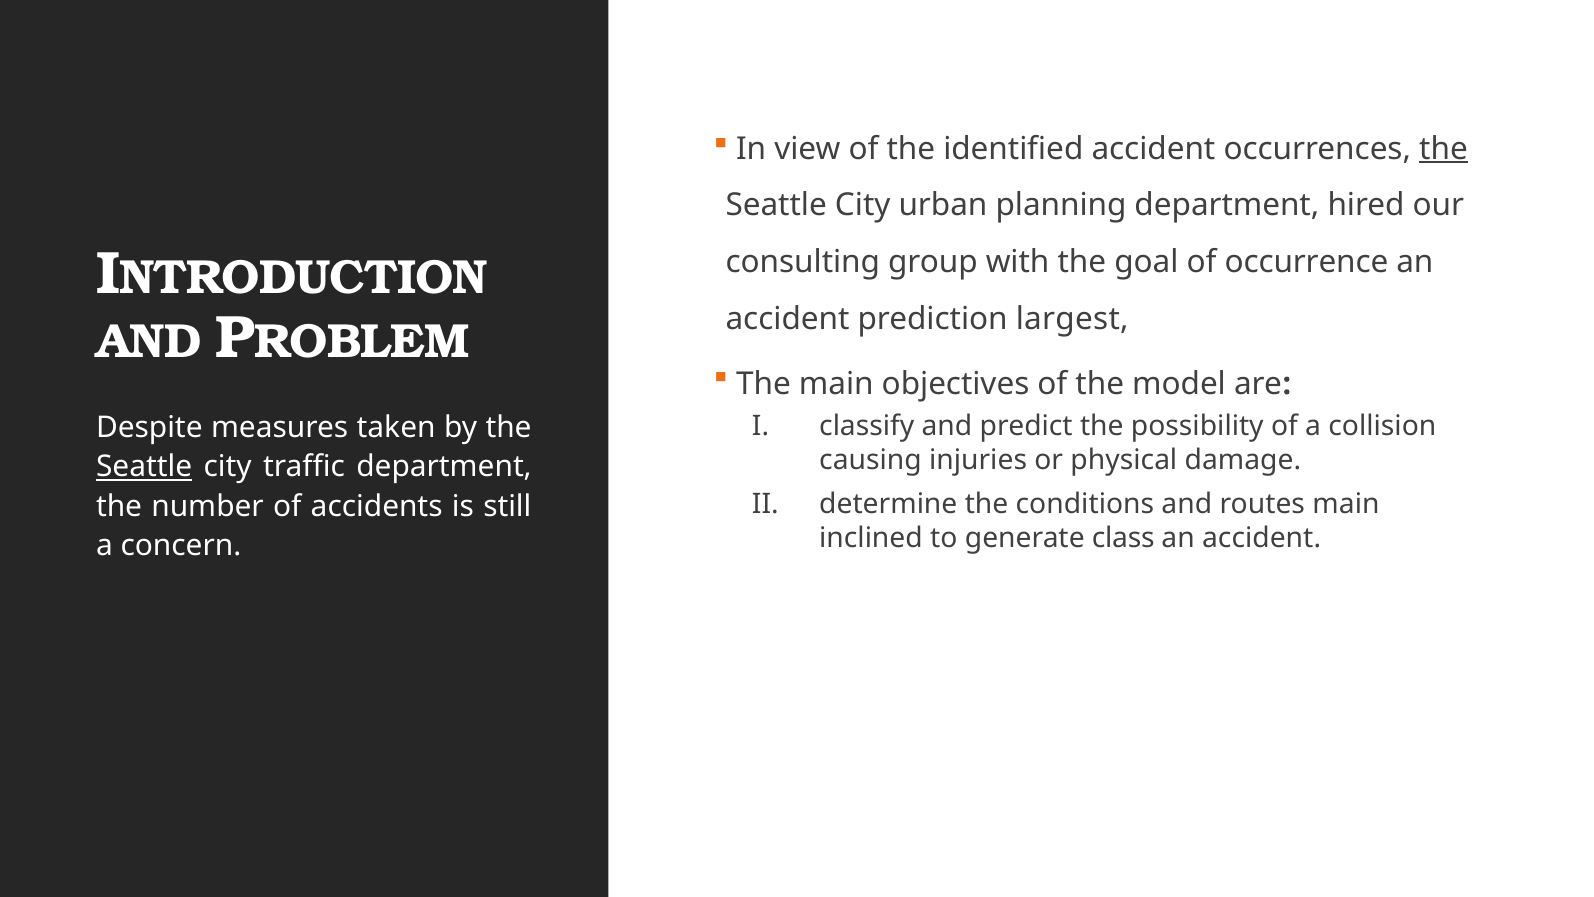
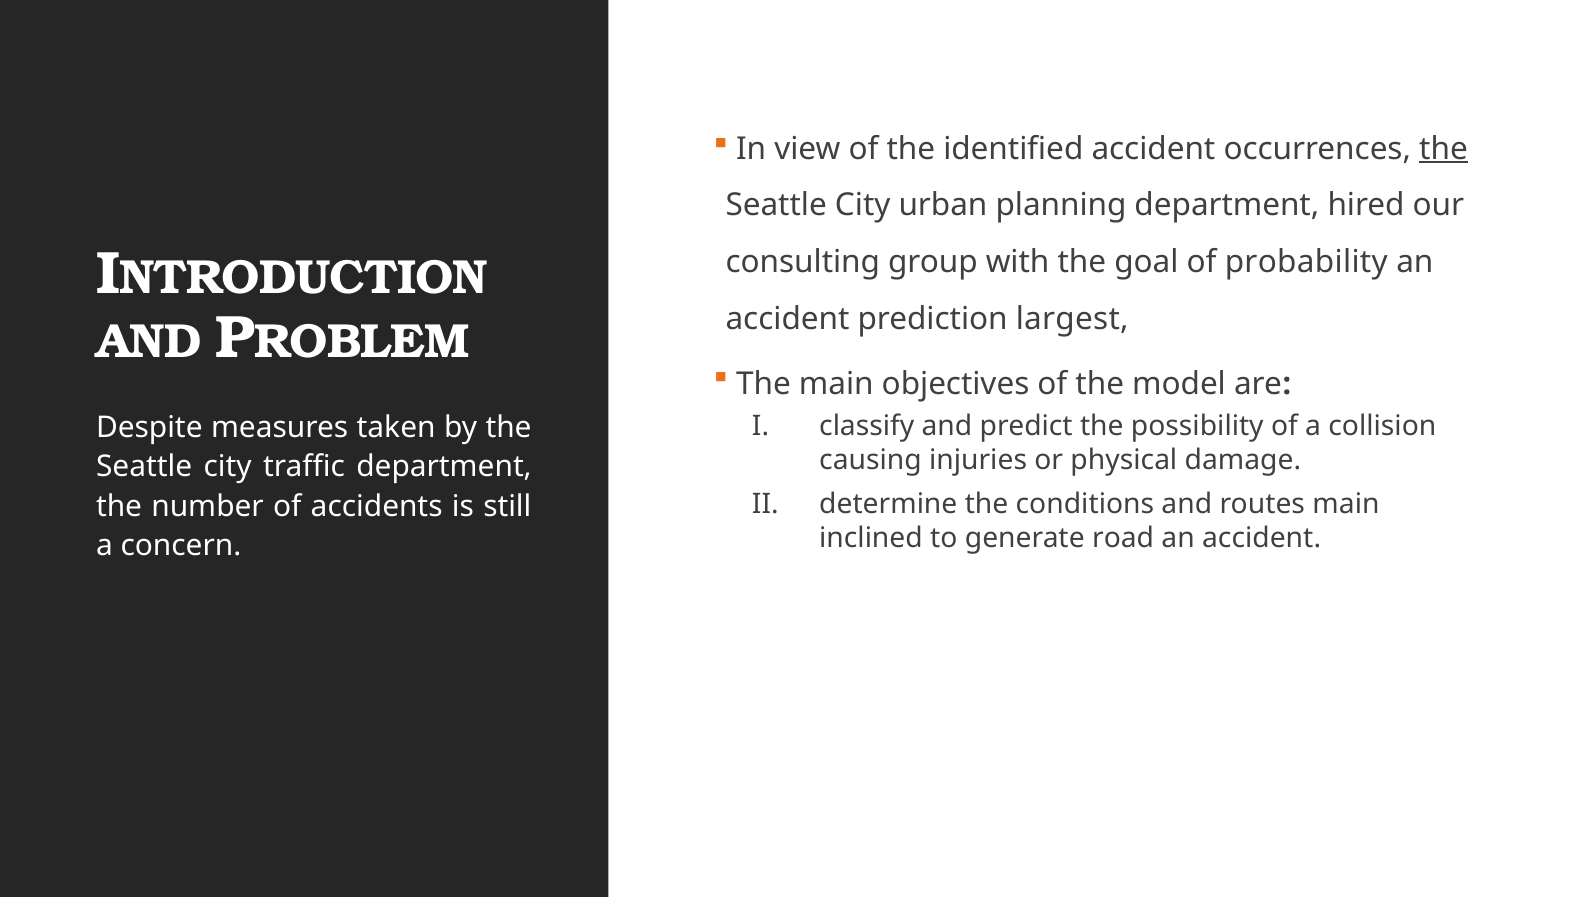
occurrence: occurrence -> probability
Seattle at (144, 467) underline: present -> none
class: class -> road
